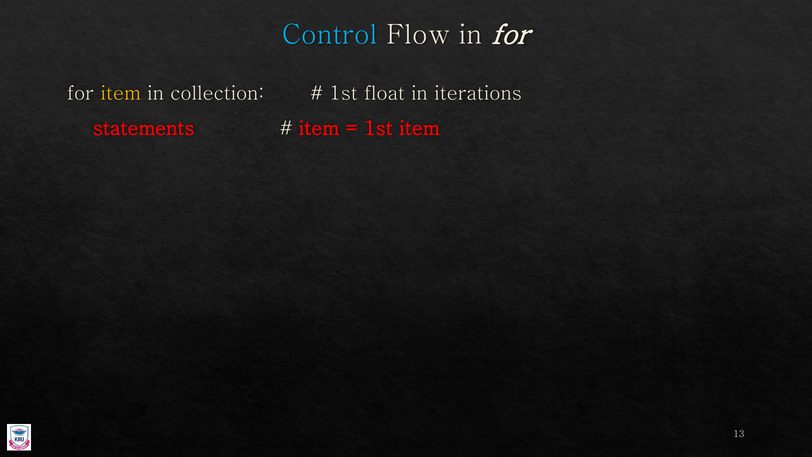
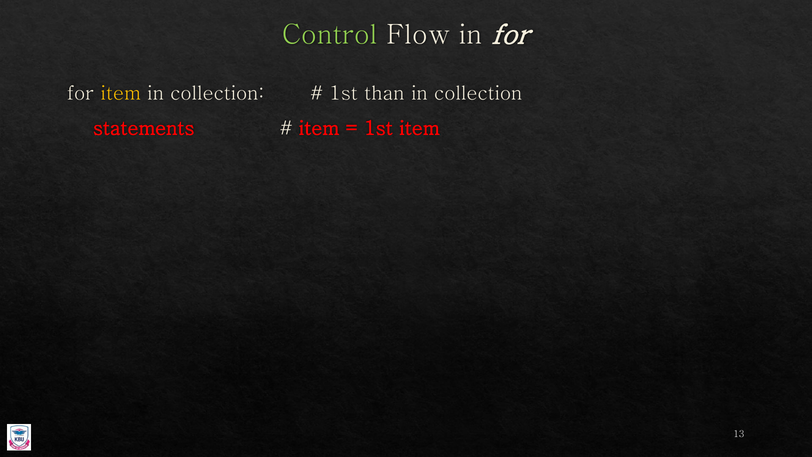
Control colour: light blue -> light green
float: float -> than
iterations at (478, 93): iterations -> collection
